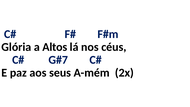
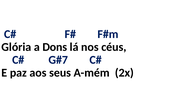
Altos: Altos -> Dons
